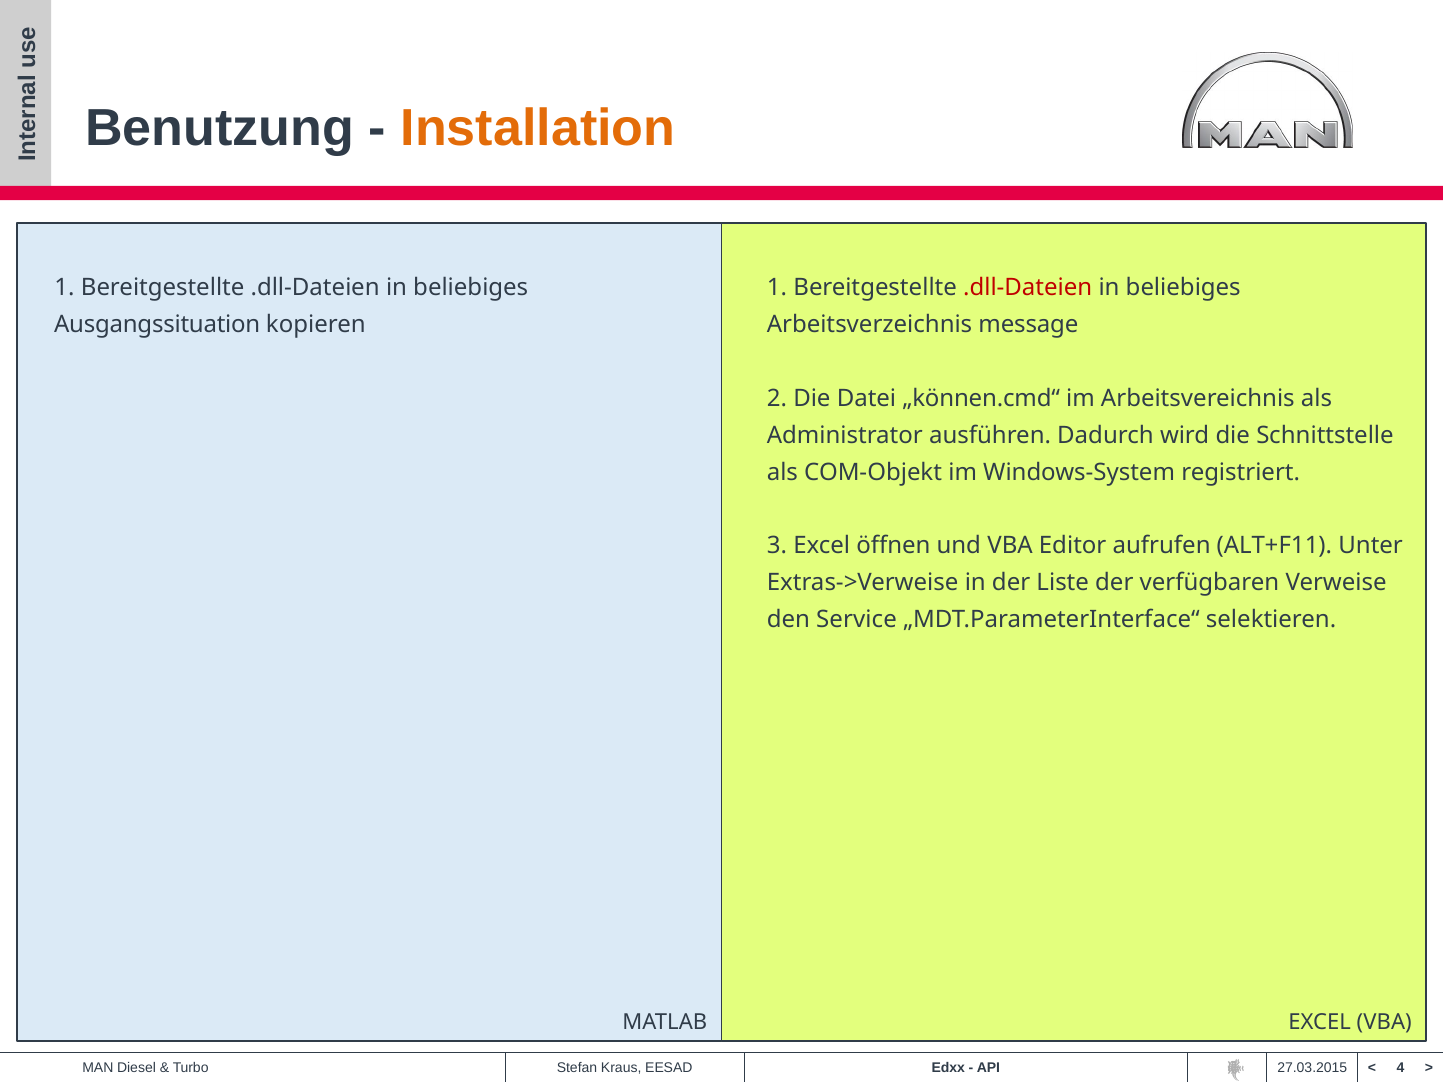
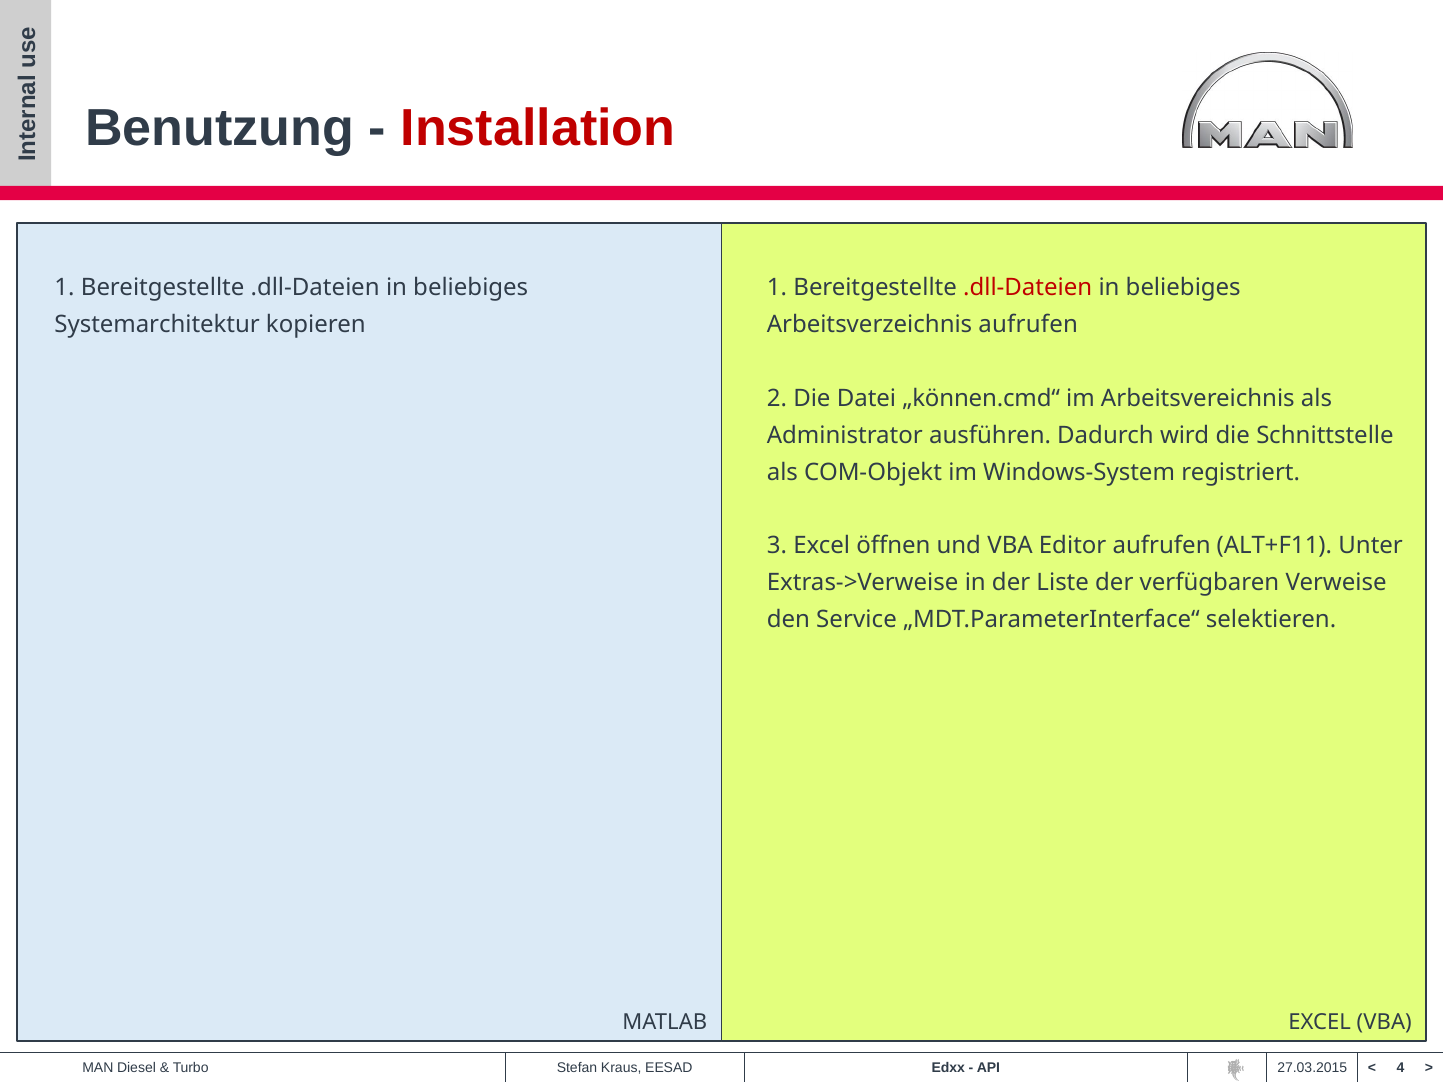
Installation colour: orange -> red
Ausgangssituation: Ausgangssituation -> Systemarchitektur
Arbeitsverzeichnis message: message -> aufrufen
